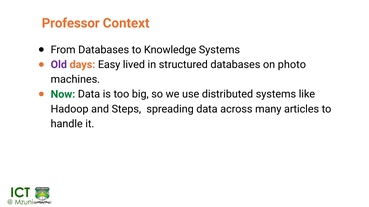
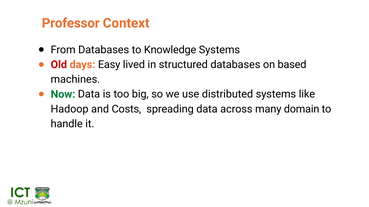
Old colour: purple -> red
photo: photo -> based
Steps: Steps -> Costs
articles: articles -> domain
